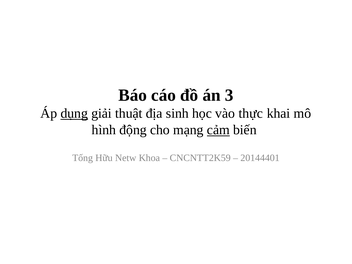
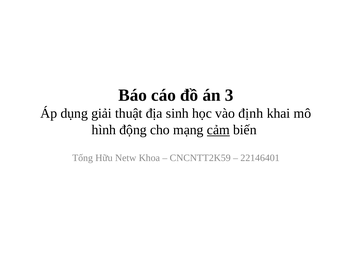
dụng underline: present -> none
thực: thực -> định
20144401: 20144401 -> 22146401
